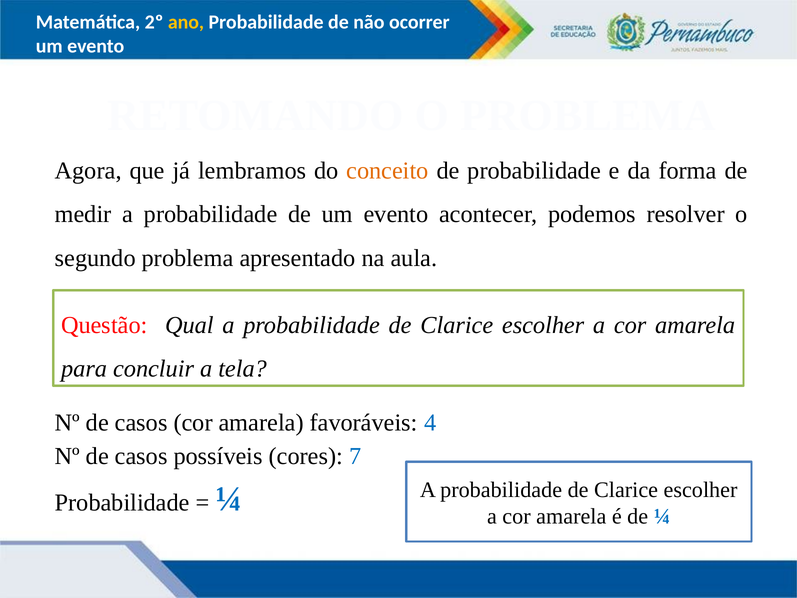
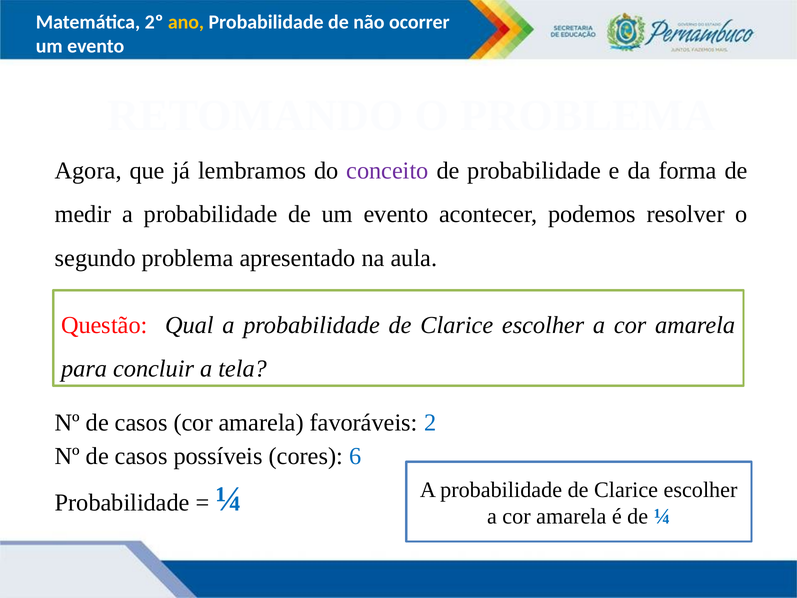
conceito colour: orange -> purple
4: 4 -> 2
7: 7 -> 6
